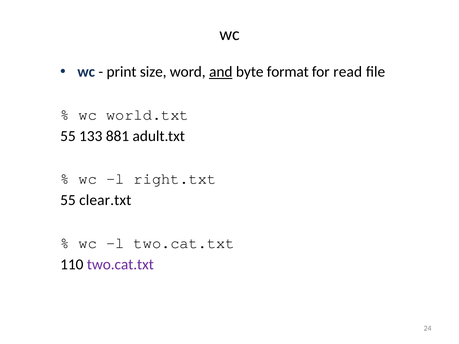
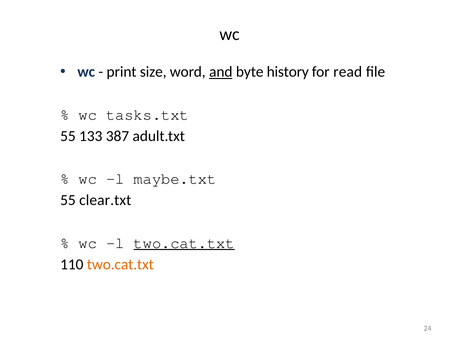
format: format -> history
world.txt: world.txt -> tasks.txt
881: 881 -> 387
right.txt: right.txt -> maybe.txt
two.cat.txt at (184, 243) underline: none -> present
two.cat.txt at (120, 265) colour: purple -> orange
